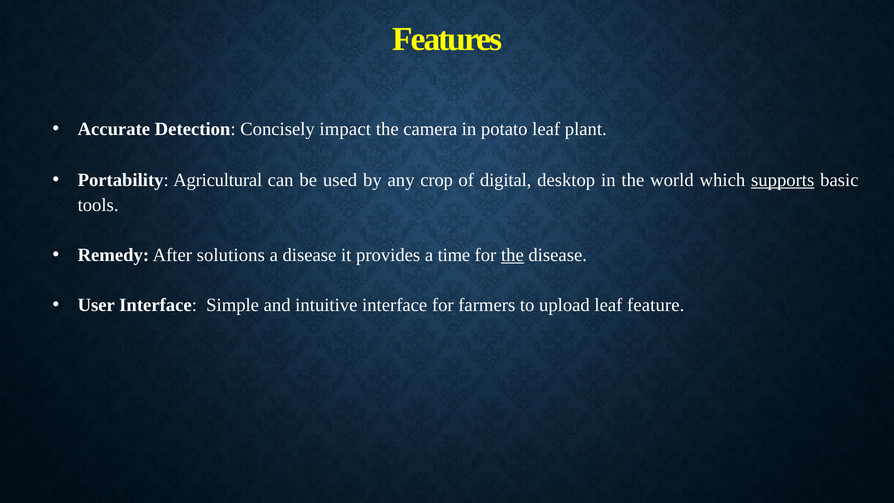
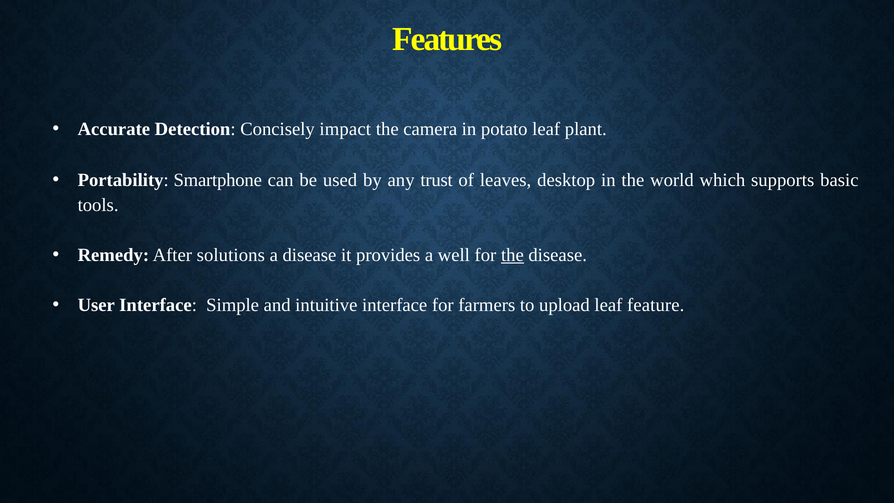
Agricultural: Agricultural -> Smartphone
crop: crop -> trust
digital: digital -> leaves
supports underline: present -> none
time: time -> well
